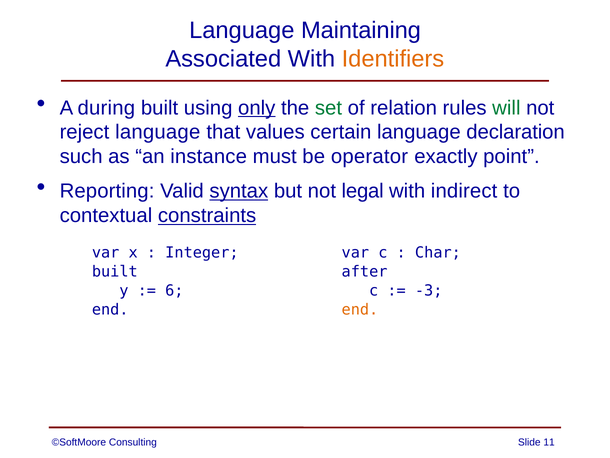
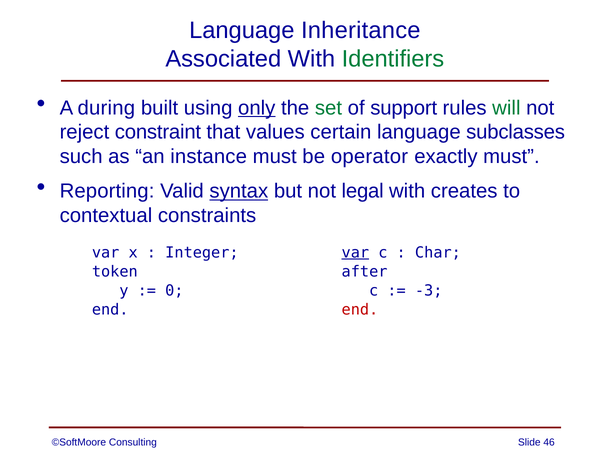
Maintaining: Maintaining -> Inheritance
Identifiers colour: orange -> green
relation: relation -> support
reject language: language -> constraint
declaration: declaration -> subclasses
exactly point: point -> must
indirect: indirect -> creates
constraints underline: present -> none
var at (355, 252) underline: none -> present
built at (115, 271): built -> token
6: 6 -> 0
end at (360, 310) colour: orange -> red
11: 11 -> 46
